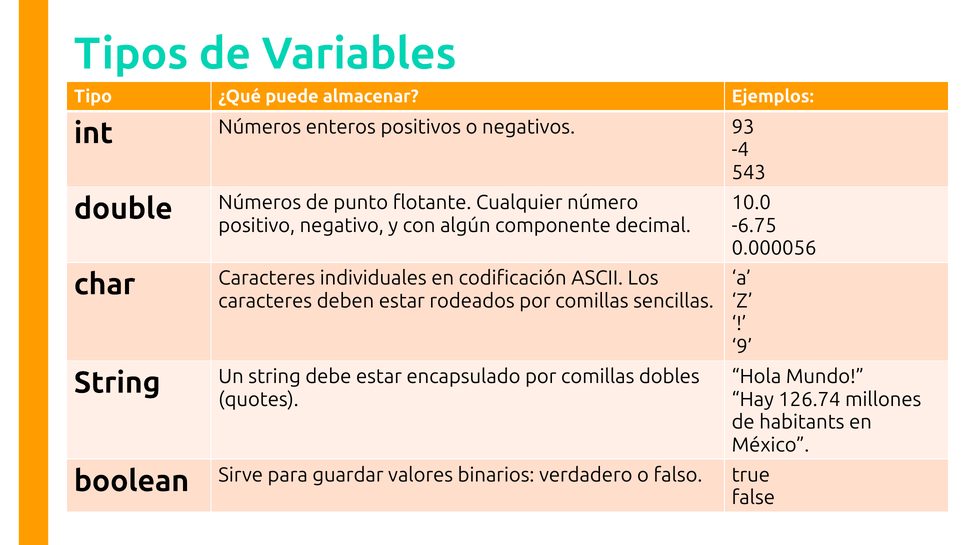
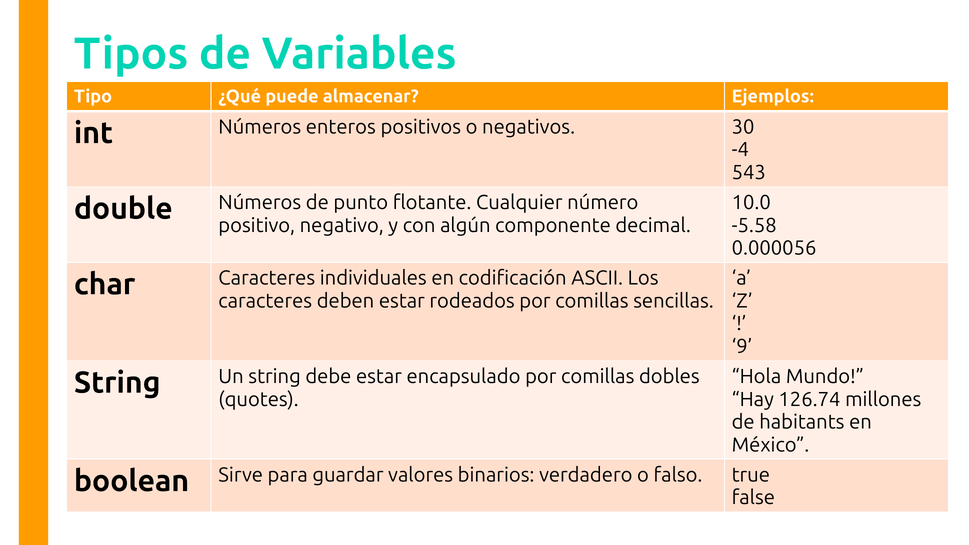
93: 93 -> 30
-6.75: -6.75 -> -5.58
